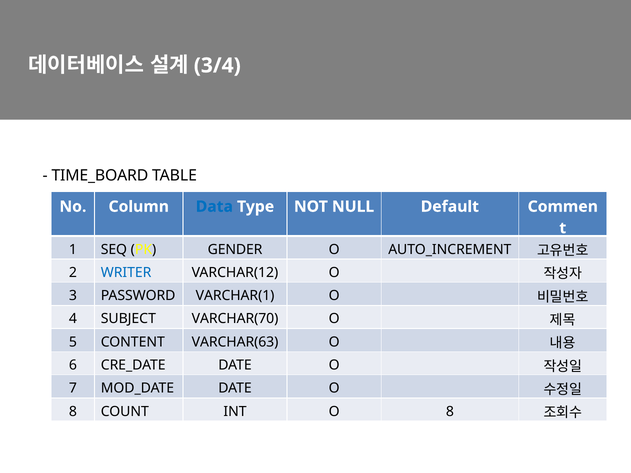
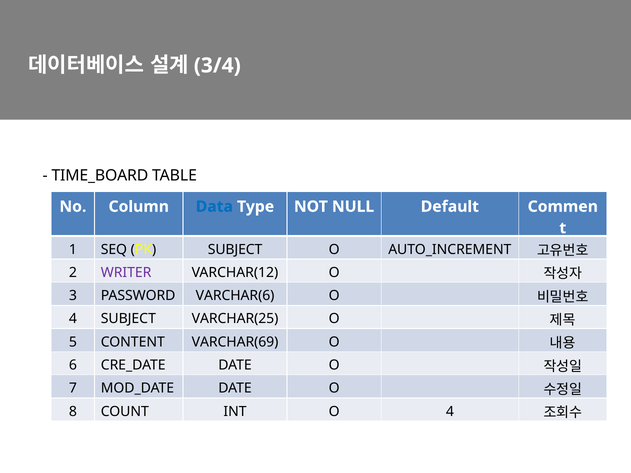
PK GENDER: GENDER -> SUBJECT
WRITER colour: blue -> purple
VARCHAR(1: VARCHAR(1 -> VARCHAR(6
VARCHAR(70: VARCHAR(70 -> VARCHAR(25
VARCHAR(63: VARCHAR(63 -> VARCHAR(69
O 8: 8 -> 4
